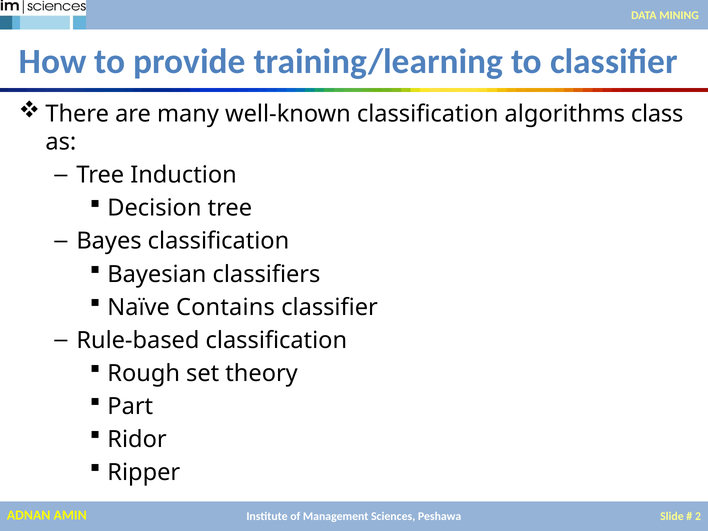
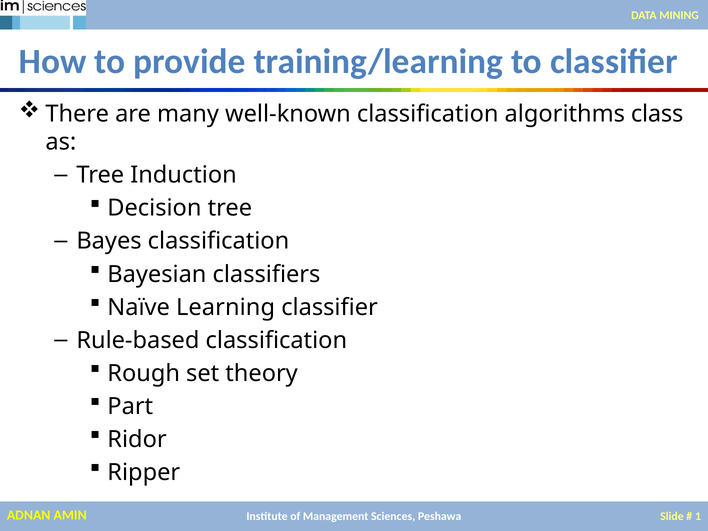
Contains: Contains -> Learning
2: 2 -> 1
